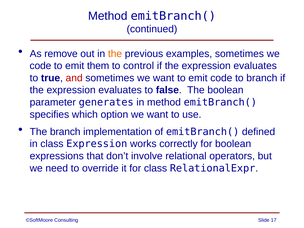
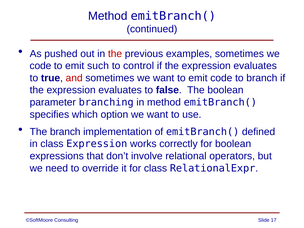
remove: remove -> pushed
the at (115, 54) colour: orange -> red
them: them -> such
generates: generates -> branching
